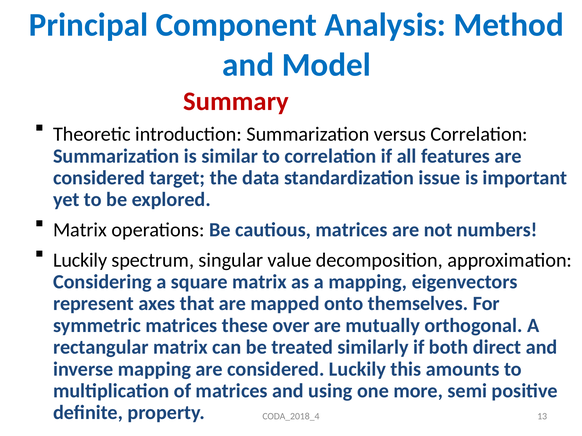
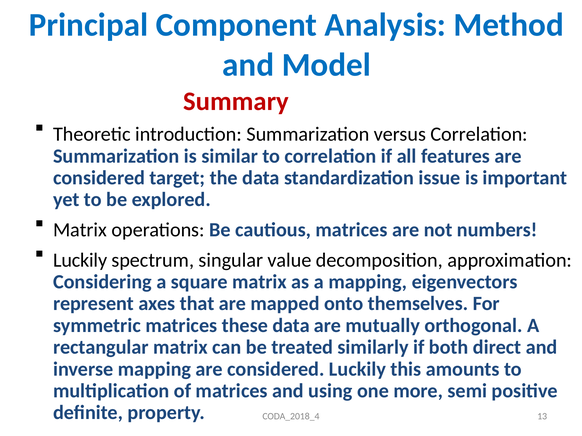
these over: over -> data
